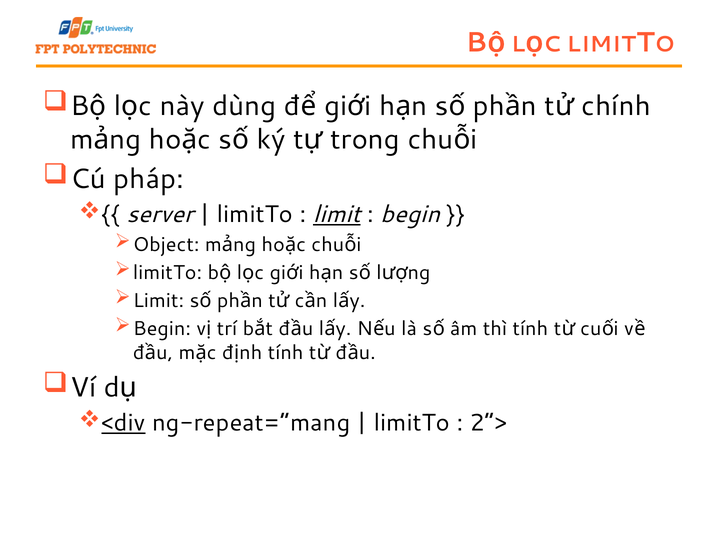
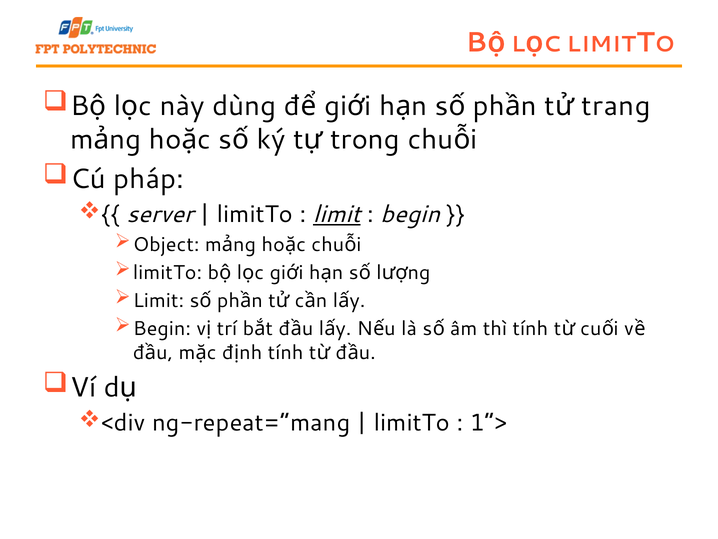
chính: chính -> trang
<div underline: present -> none
2”>: 2”> -> 1”>
